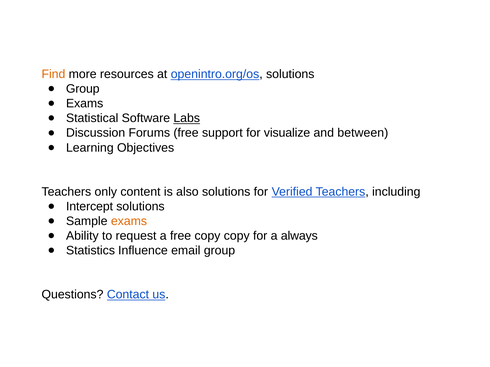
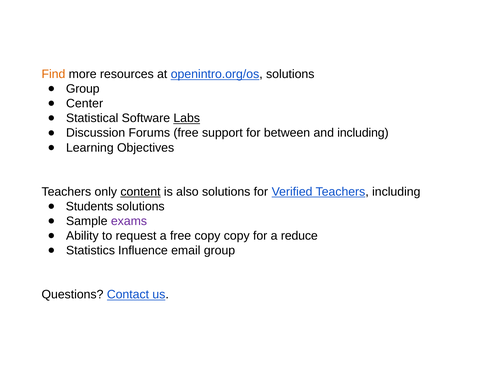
Exams at (85, 104): Exams -> Center
visualize: visualize -> between
and between: between -> including
content underline: none -> present
Intercept: Intercept -> Students
exams at (129, 221) colour: orange -> purple
always: always -> reduce
